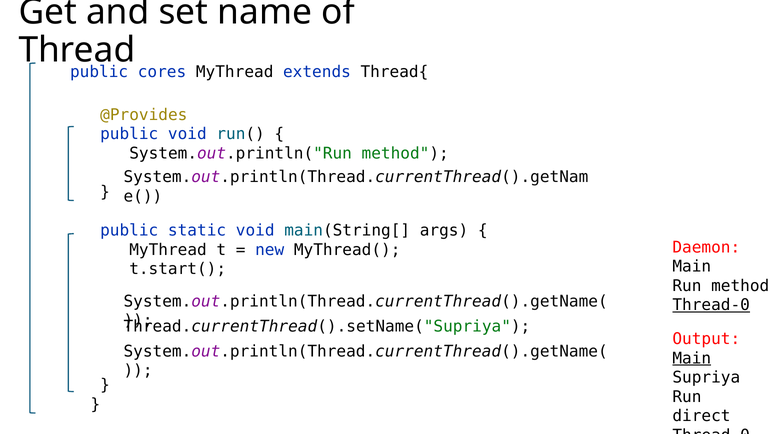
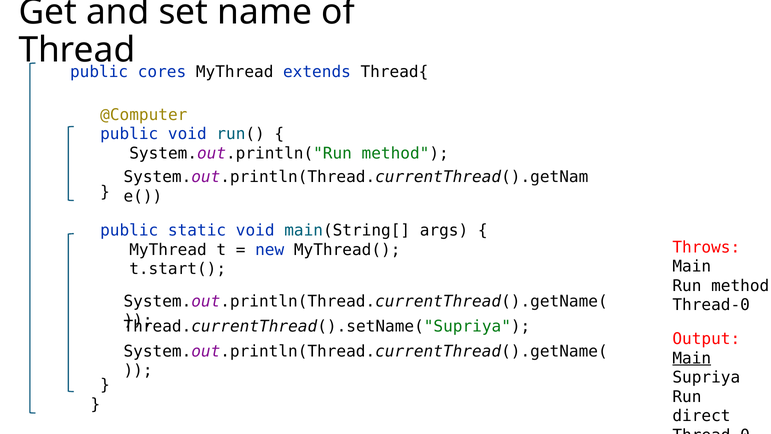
@Provides: @Provides -> @Computer
Daemon: Daemon -> Throws
Thread-0 at (711, 305) underline: present -> none
